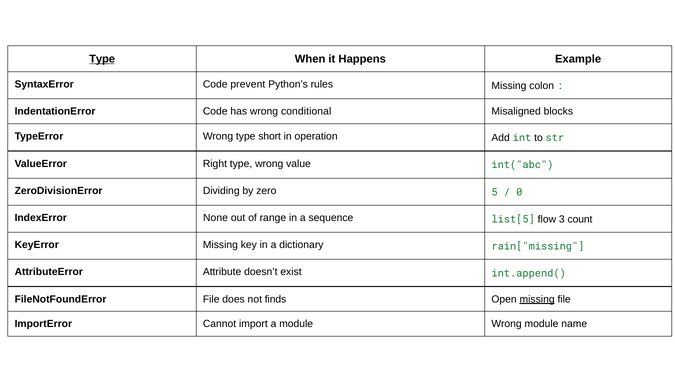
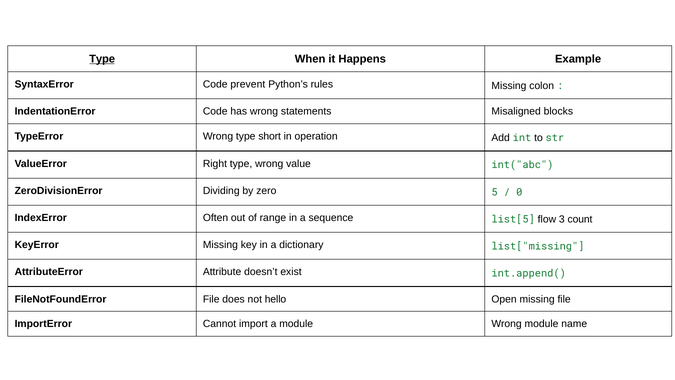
conditional: conditional -> statements
None: None -> Often
rain["missing: rain["missing -> list["missing
finds: finds -> hello
missing at (537, 299) underline: present -> none
